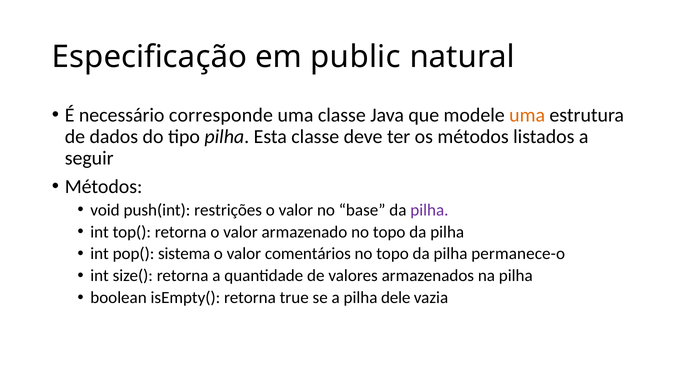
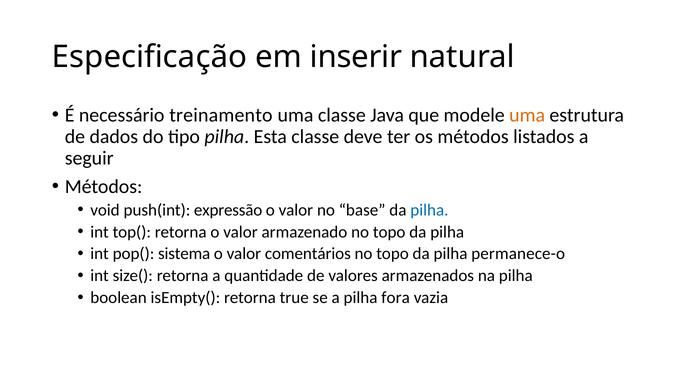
public: public -> inserir
corresponde: corresponde -> treinamento
restrições: restrições -> expressão
pilha at (429, 210) colour: purple -> blue
dele: dele -> fora
